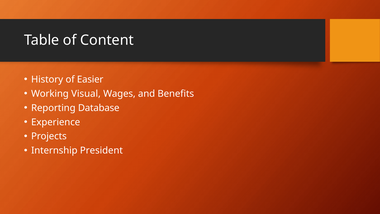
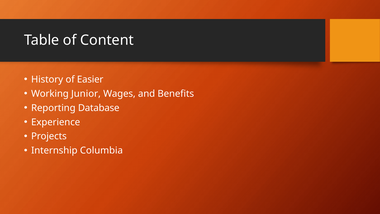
Visual: Visual -> Junior
President: President -> Columbia
